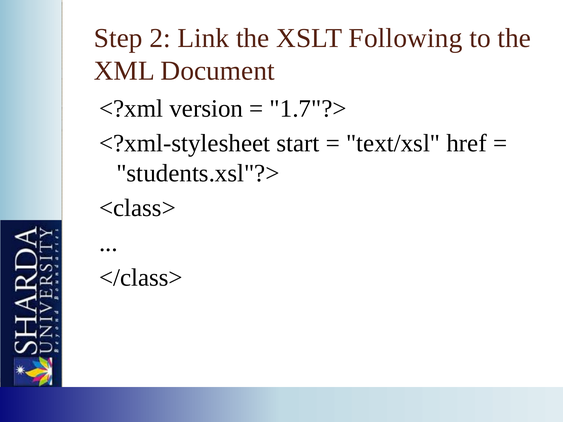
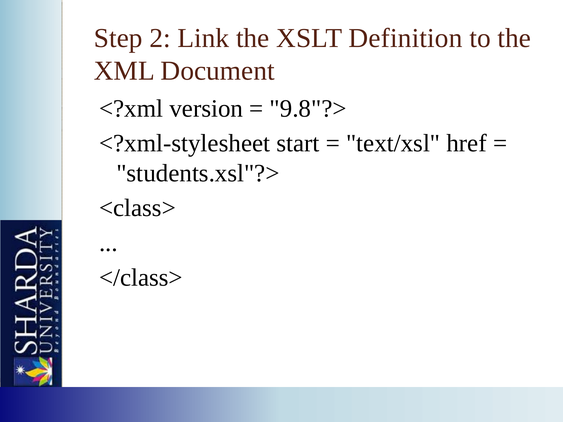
Following: Following -> Definition
1.7"?>: 1.7"?> -> 9.8"?>
